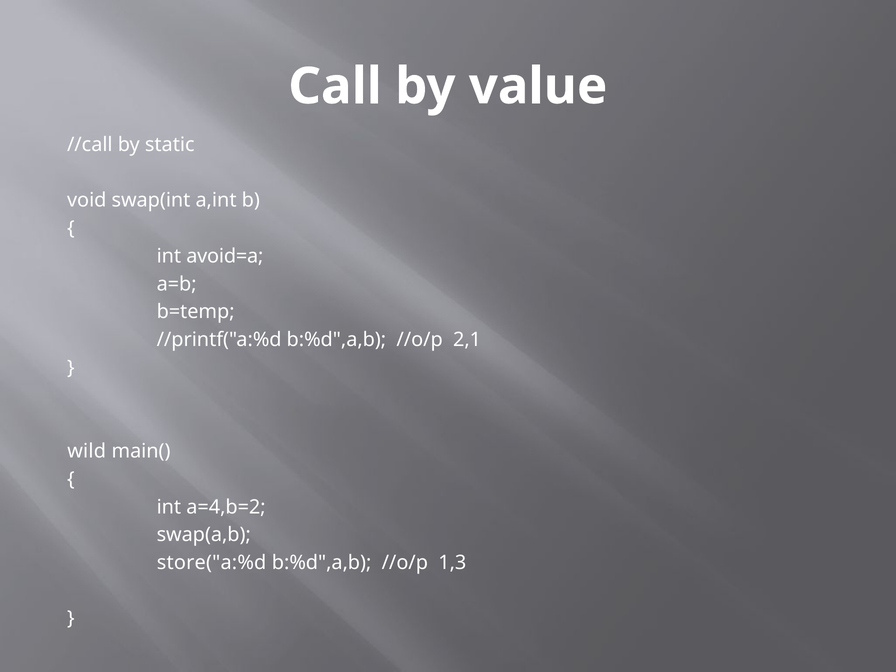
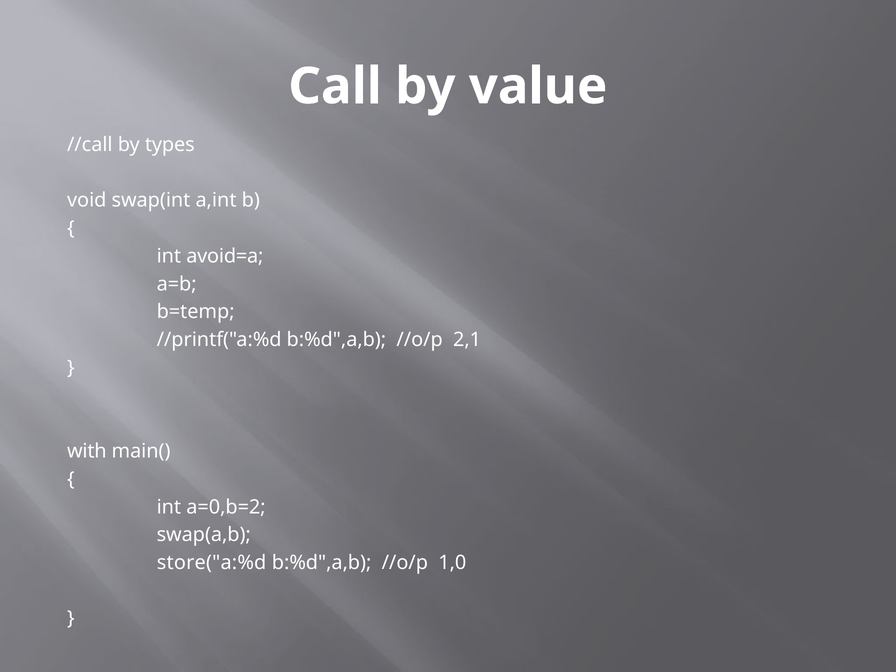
static: static -> types
wild: wild -> with
a=4,b=2: a=4,b=2 -> a=0,b=2
1,3: 1,3 -> 1,0
